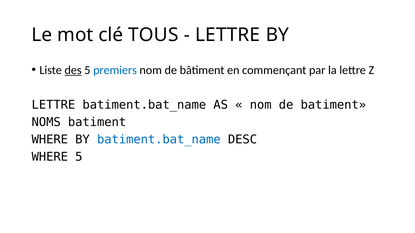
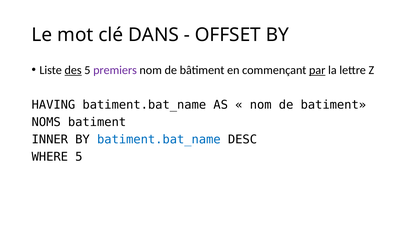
TOUS: TOUS -> DANS
LETTRE at (228, 35): LETTRE -> OFFSET
premiers colour: blue -> purple
par underline: none -> present
LETTRE at (53, 105): LETTRE -> HAVING
WHERE at (50, 140): WHERE -> INNER
